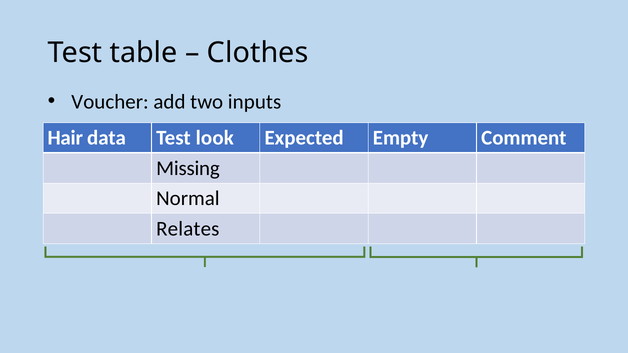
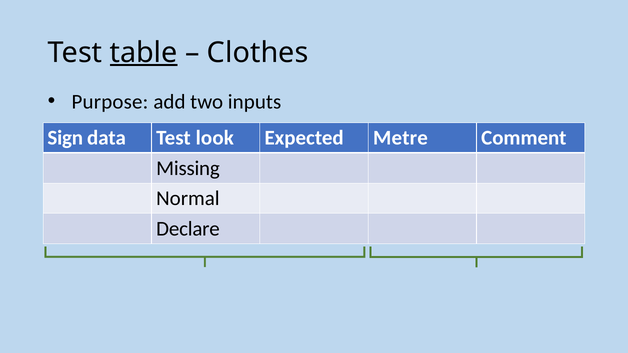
table underline: none -> present
Voucher: Voucher -> Purpose
Hair: Hair -> Sign
Empty: Empty -> Metre
Relates: Relates -> Declare
